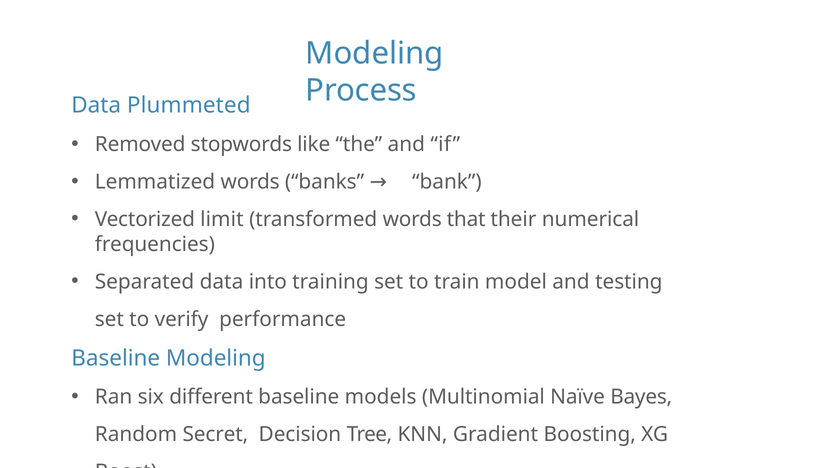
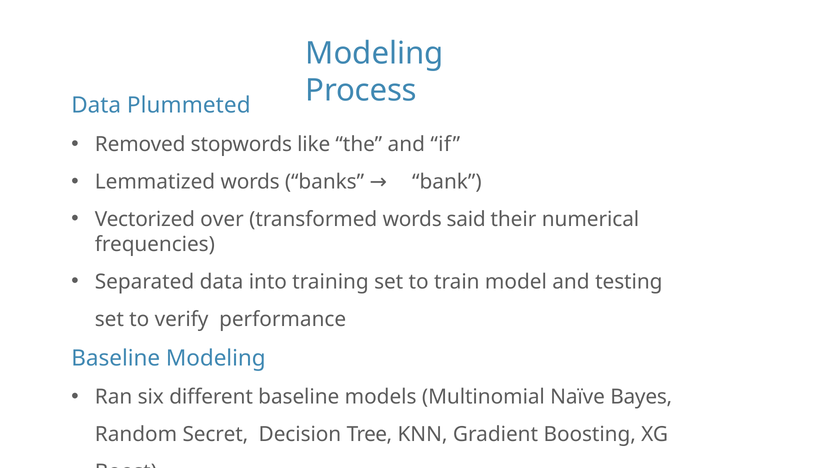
limit: limit -> over
that: that -> said
